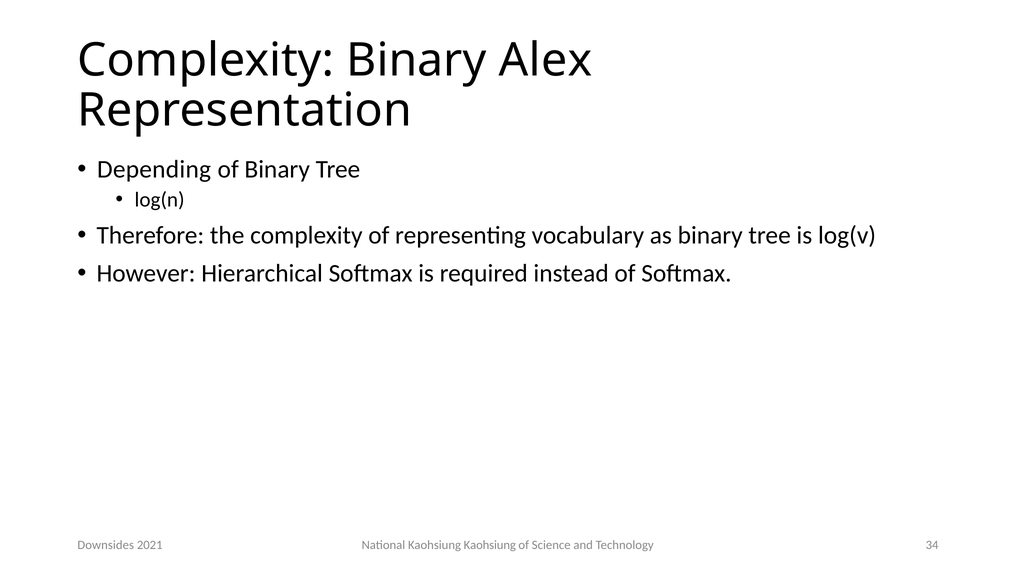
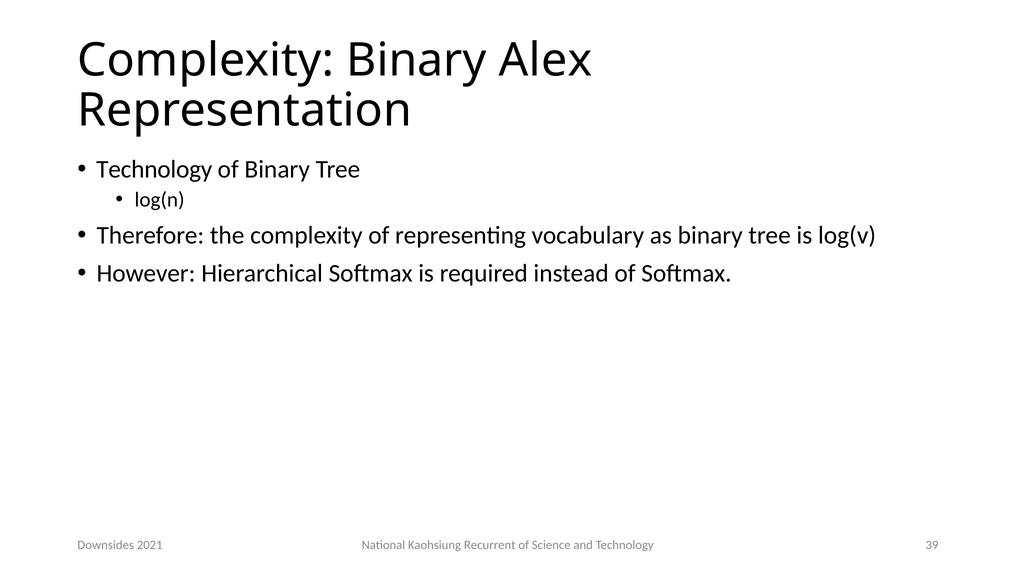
Depending at (154, 170): Depending -> Technology
Kaohsiung Kaohsiung: Kaohsiung -> Recurrent
34: 34 -> 39
